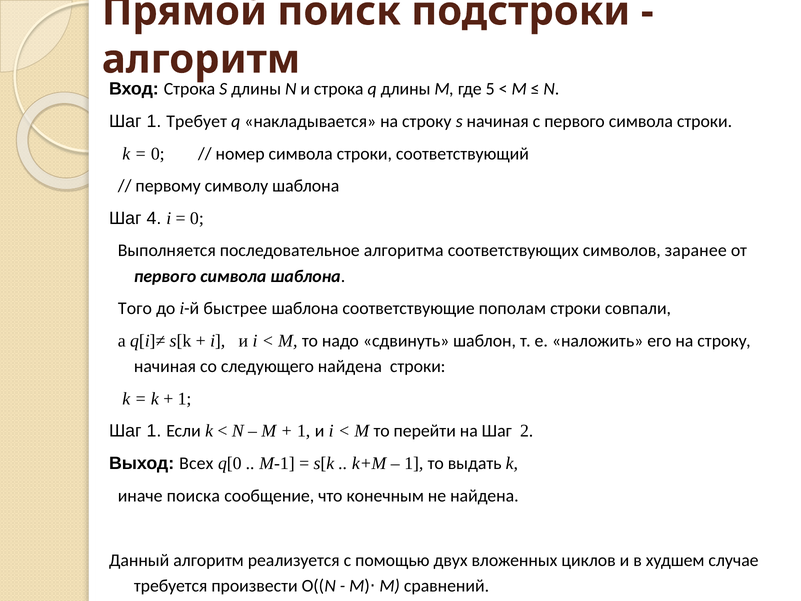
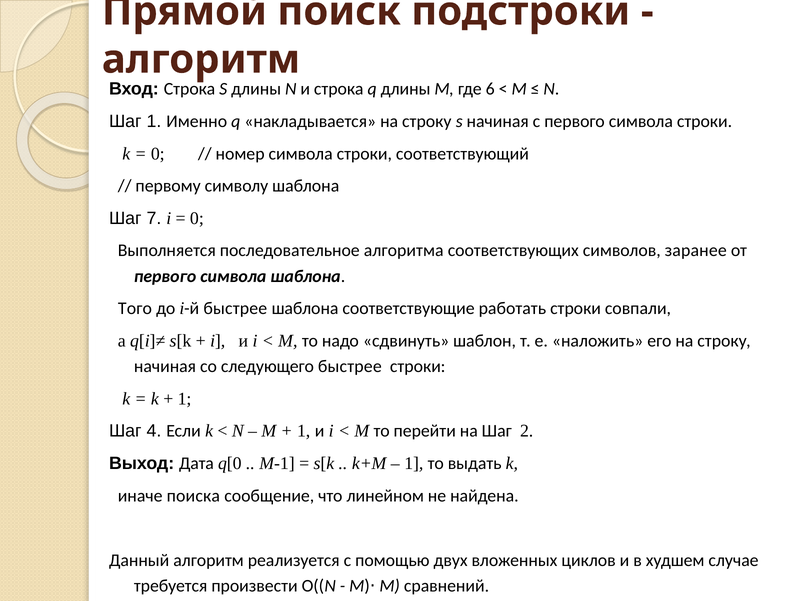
5: 5 -> 6
Требует: Требует -> Именно
4: 4 -> 7
пополам: пополам -> работать
следующего найдена: найдена -> быстрее
1 at (154, 431): 1 -> 4
Всех: Всех -> Дата
конечным: конечным -> линейном
